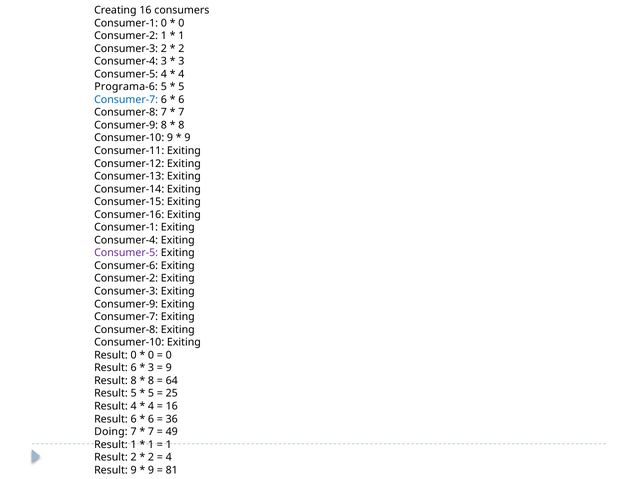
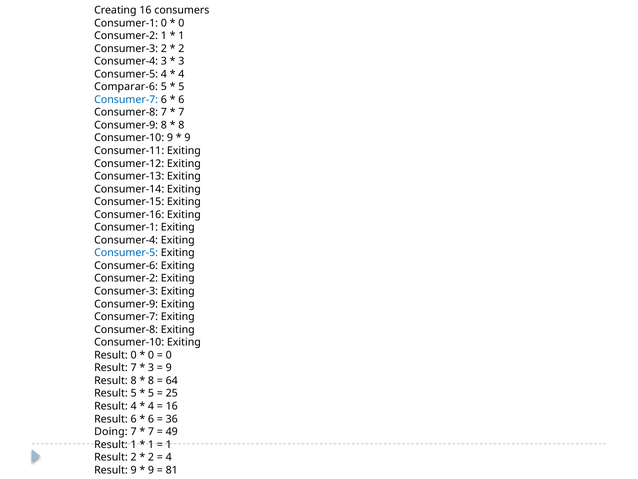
Programa-6: Programa-6 -> Comparar-6
Consumer-5 at (126, 253) colour: purple -> blue
6 at (134, 368): 6 -> 7
